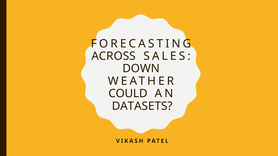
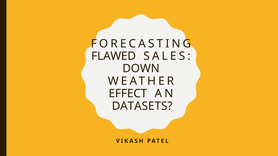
ACROSS: ACROSS -> FLAWED
COULD: COULD -> EFFECT
